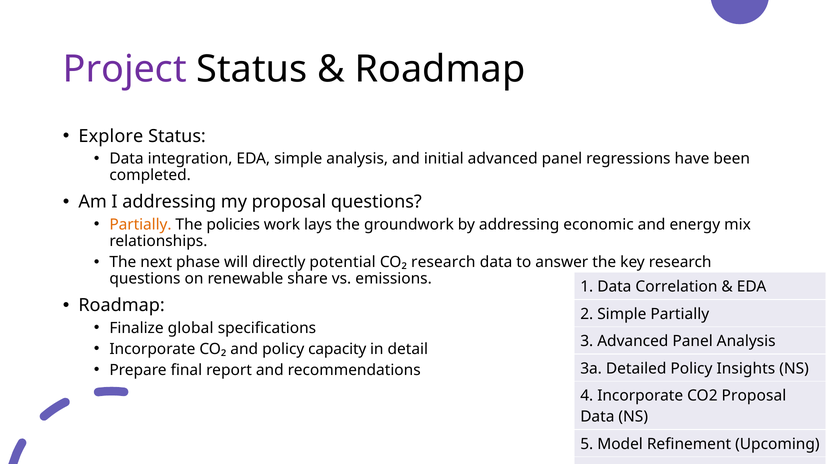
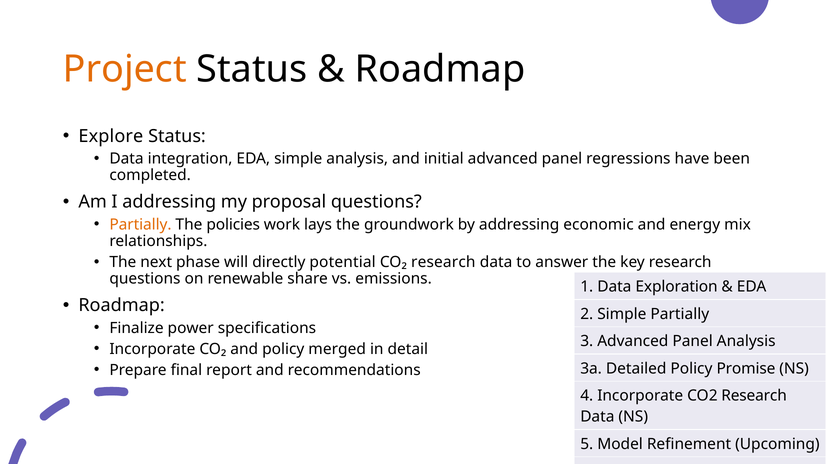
Project colour: purple -> orange
Correlation: Correlation -> Exploration
global: global -> power
capacity: capacity -> merged
Insights: Insights -> Promise
CO2 Proposal: Proposal -> Research
